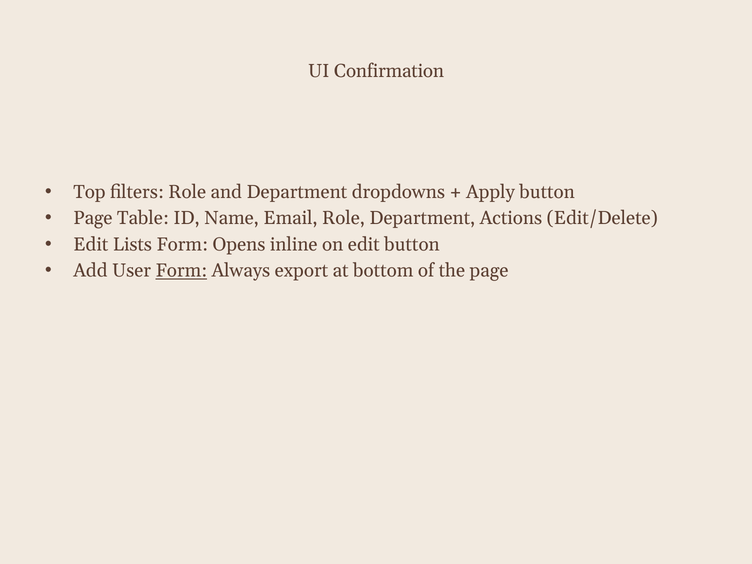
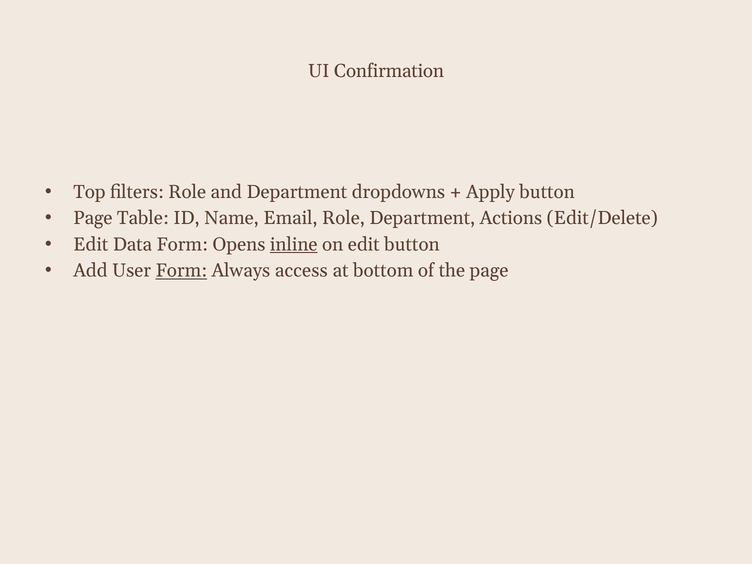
Lists: Lists -> Data
inline underline: none -> present
export: export -> access
